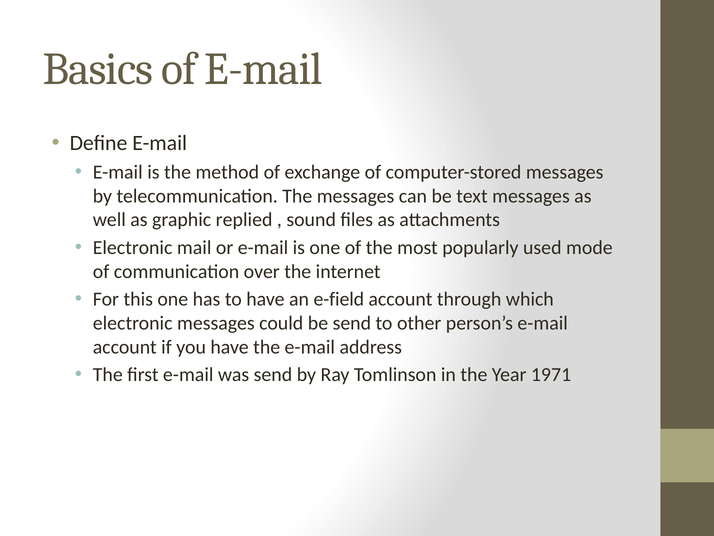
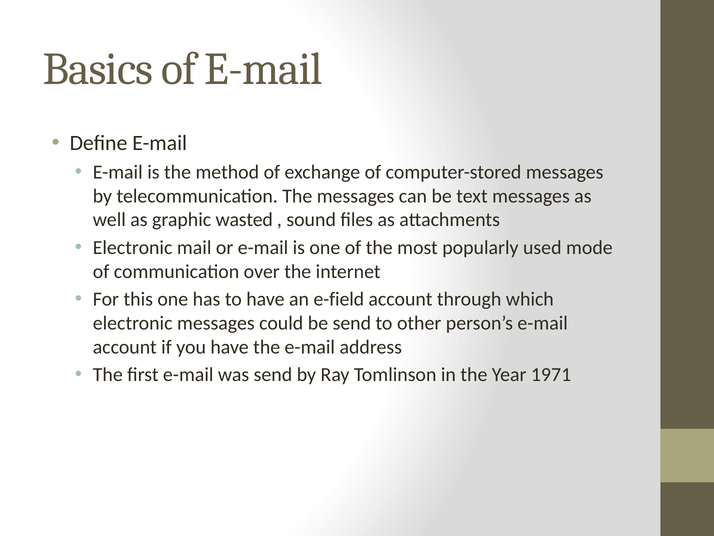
replied: replied -> wasted
